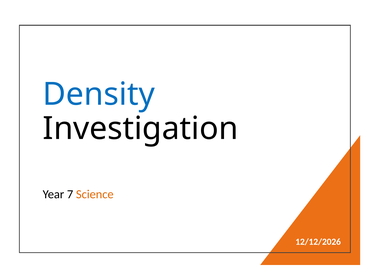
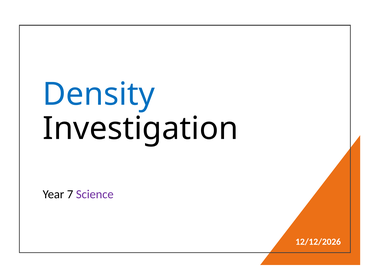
Science colour: orange -> purple
